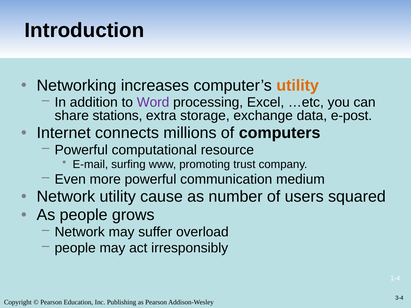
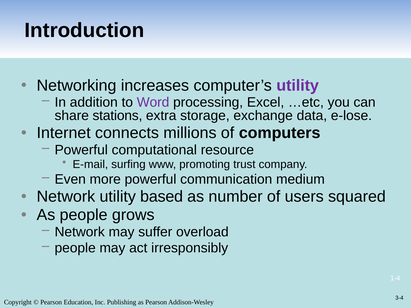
utility at (298, 85) colour: orange -> purple
e-post: e-post -> e-lose
cause: cause -> based
